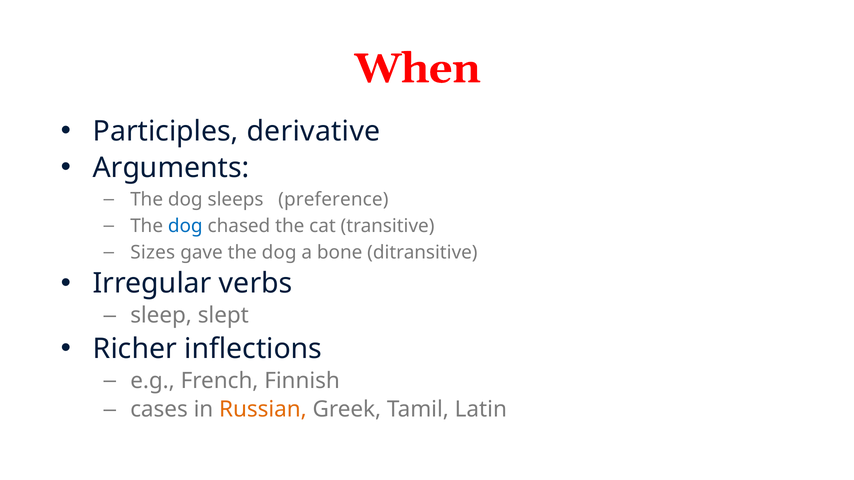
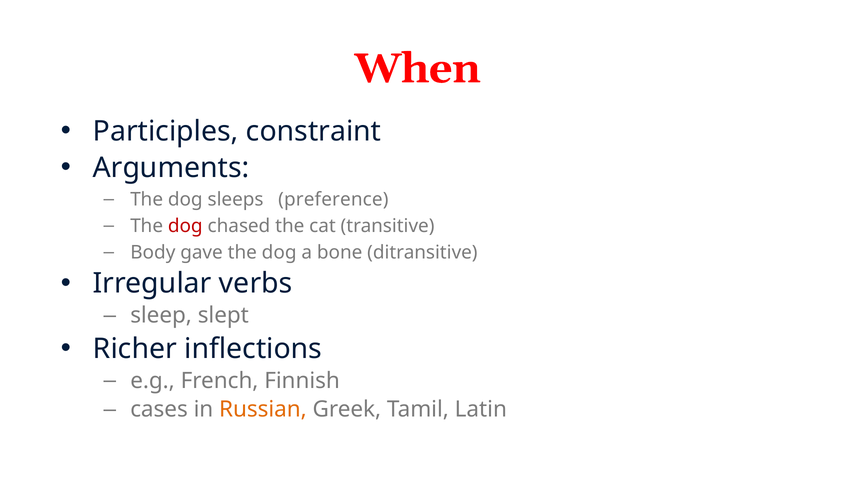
derivative: derivative -> constraint
dog at (185, 226) colour: blue -> red
Sizes: Sizes -> Body
